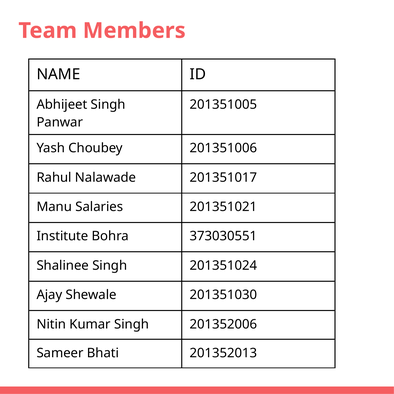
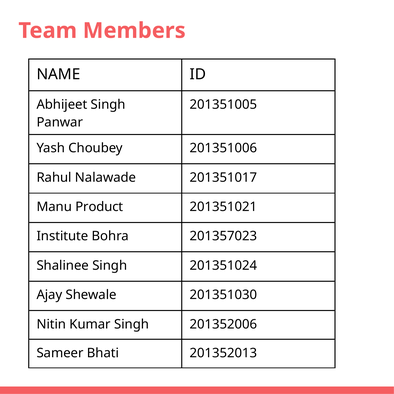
Salaries: Salaries -> Product
373030551: 373030551 -> 201357023
